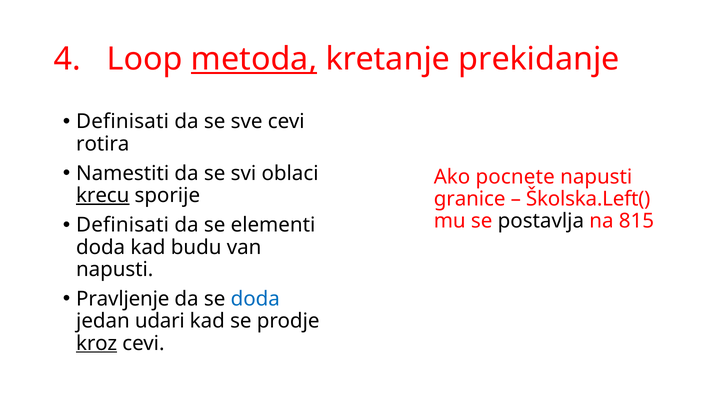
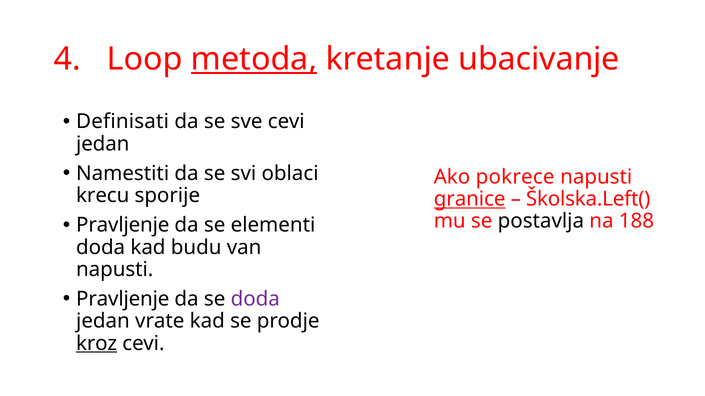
prekidanje: prekidanje -> ubacivanje
rotira at (103, 144): rotira -> jedan
pocnete: pocnete -> pokrece
krecu underline: present -> none
granice underline: none -> present
Definisati at (123, 225): Definisati -> Pravljenje
815: 815 -> 188
doda at (255, 299) colour: blue -> purple
udari: udari -> vrate
